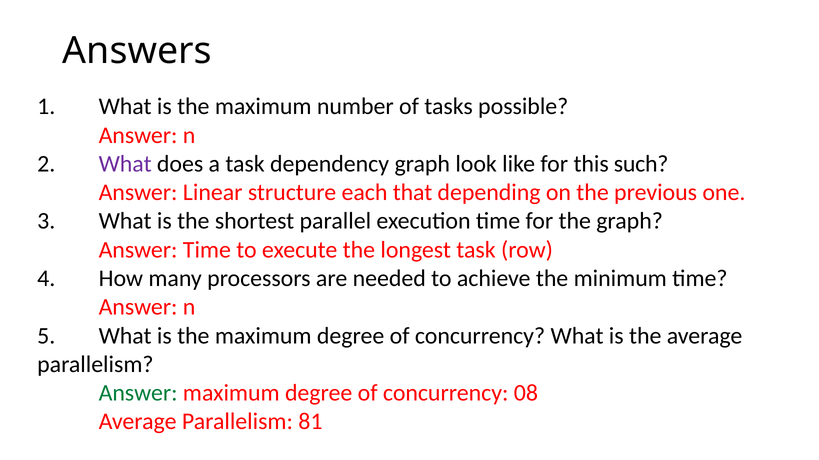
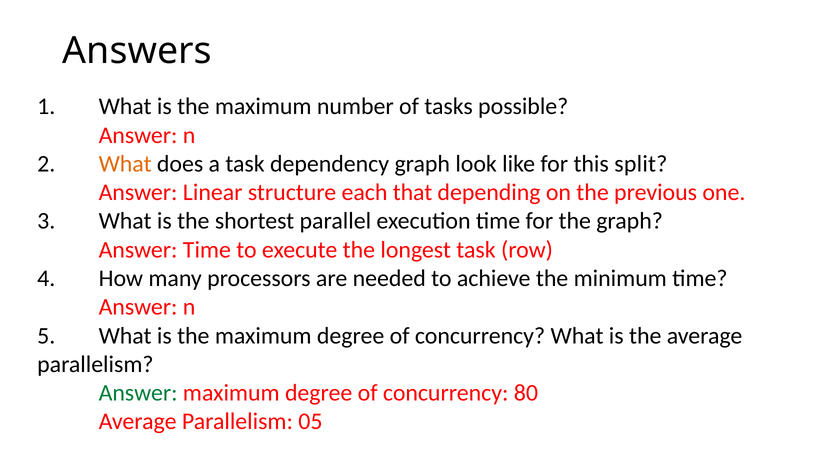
What at (125, 164) colour: purple -> orange
such: such -> split
08: 08 -> 80
81: 81 -> 05
